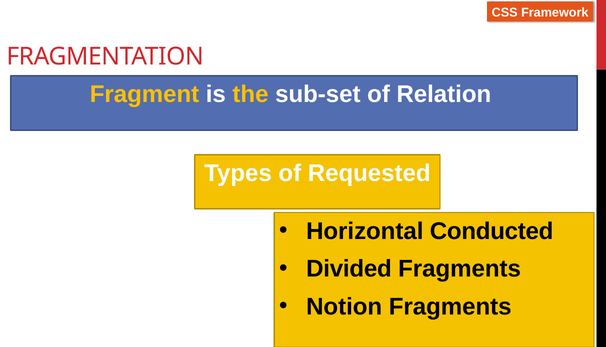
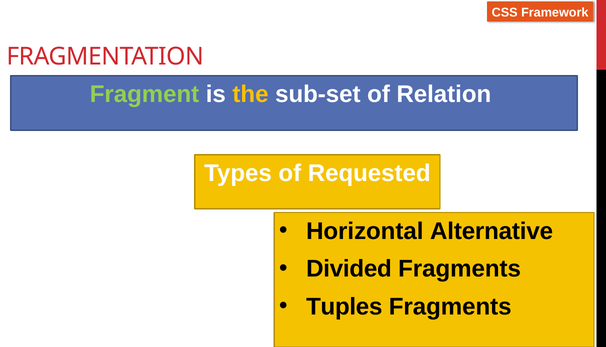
Fragment colour: yellow -> light green
Conducted: Conducted -> Alternative
Notion: Notion -> Tuples
